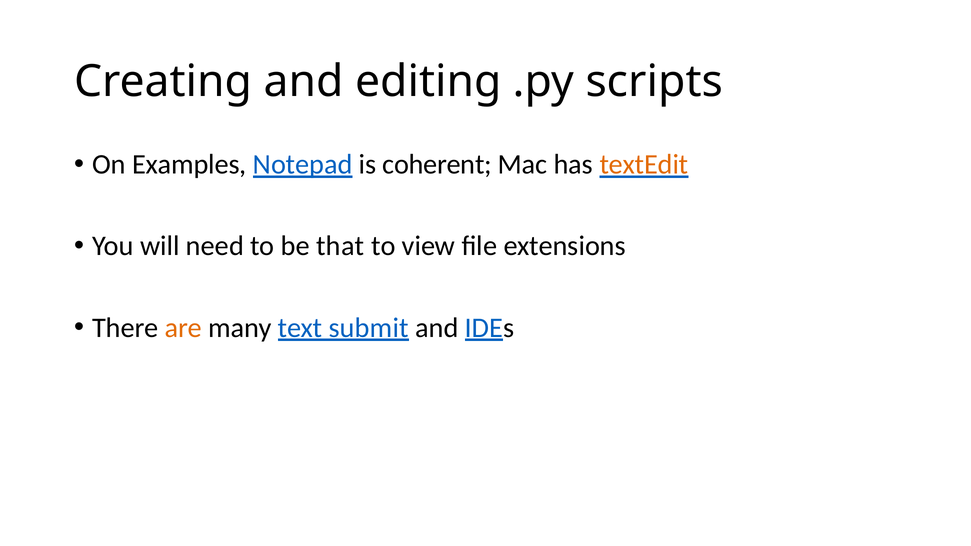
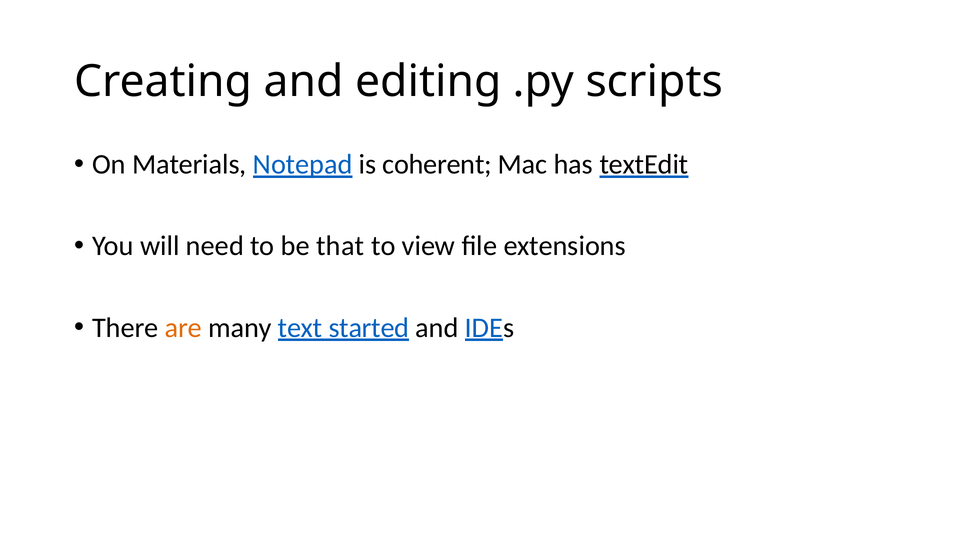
Examples: Examples -> Materials
textEdit colour: orange -> black
submit: submit -> started
